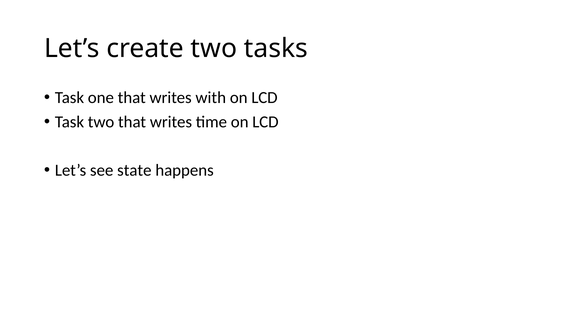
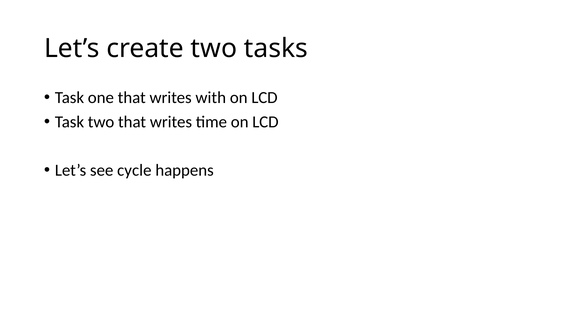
state: state -> cycle
